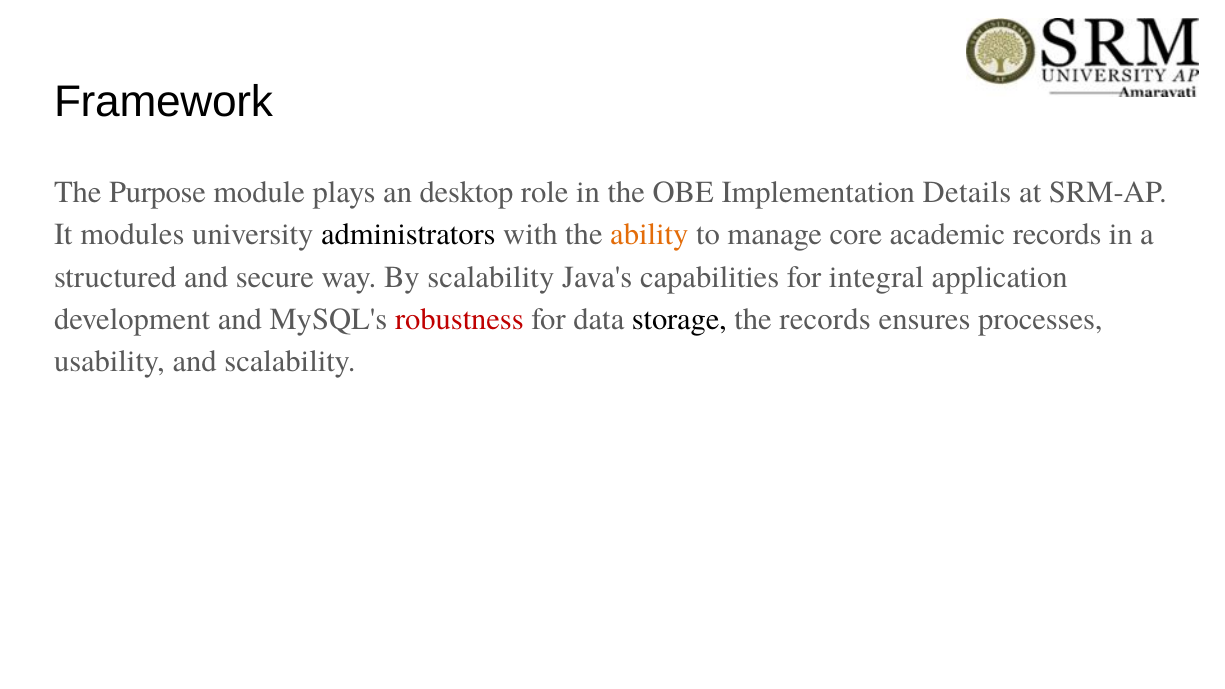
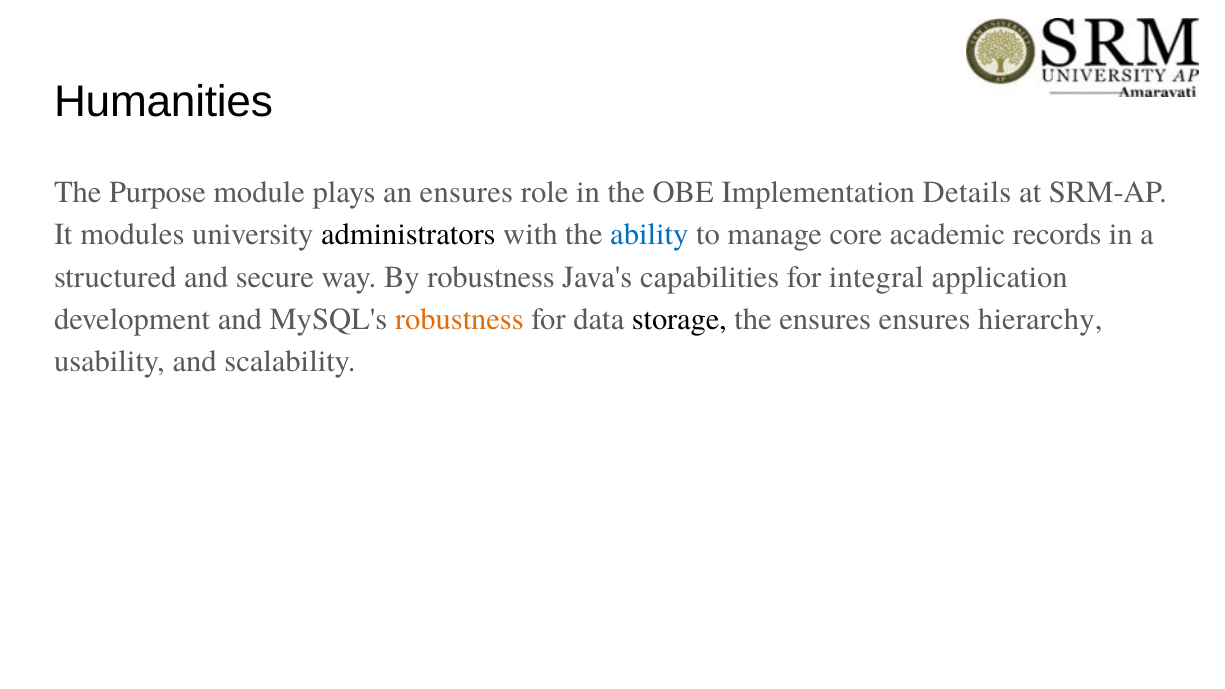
Framework: Framework -> Humanities
an desktop: desktop -> ensures
ability colour: orange -> blue
By scalability: scalability -> robustness
robustness at (459, 319) colour: red -> orange
the records: records -> ensures
processes: processes -> hierarchy
